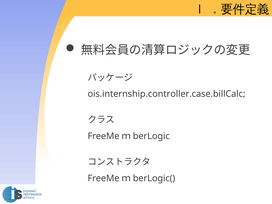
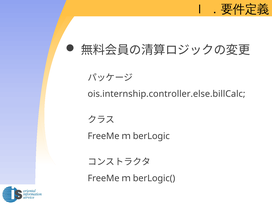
ois.internship.controller.case.billCalc: ois.internship.controller.case.billCalc -> ois.internship.controller.else.billCalc
